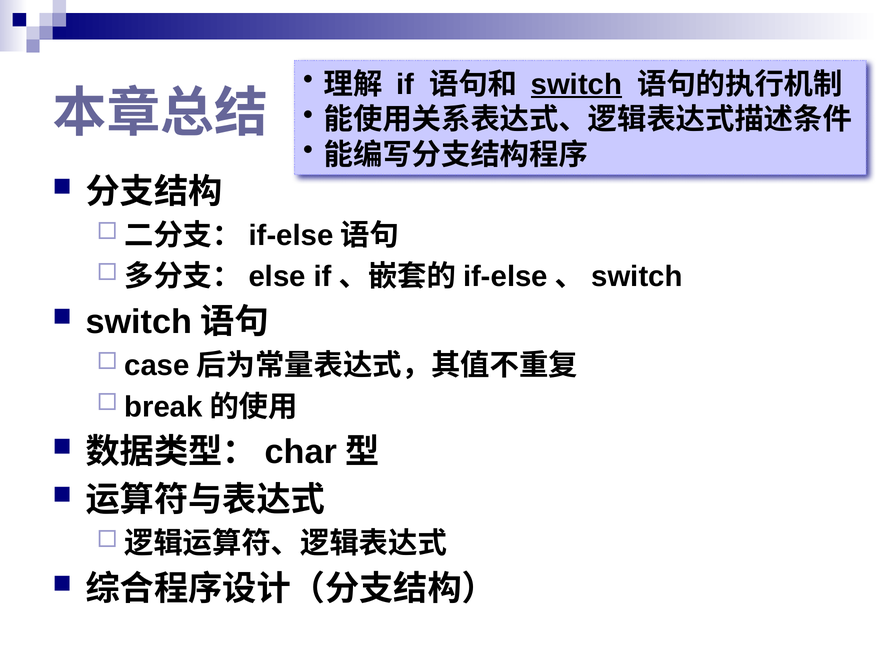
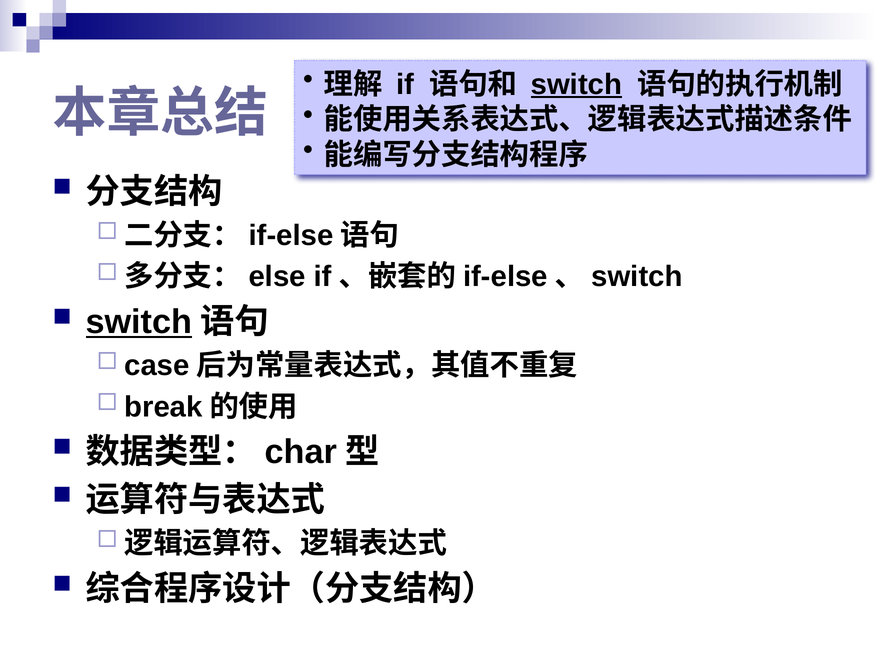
switch at (139, 322) underline: none -> present
